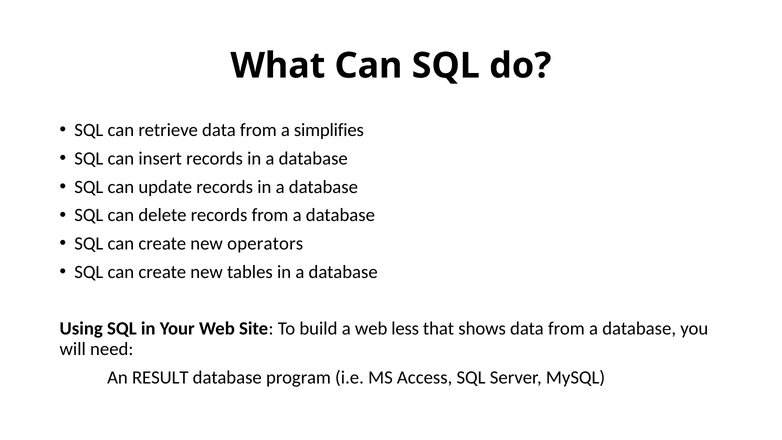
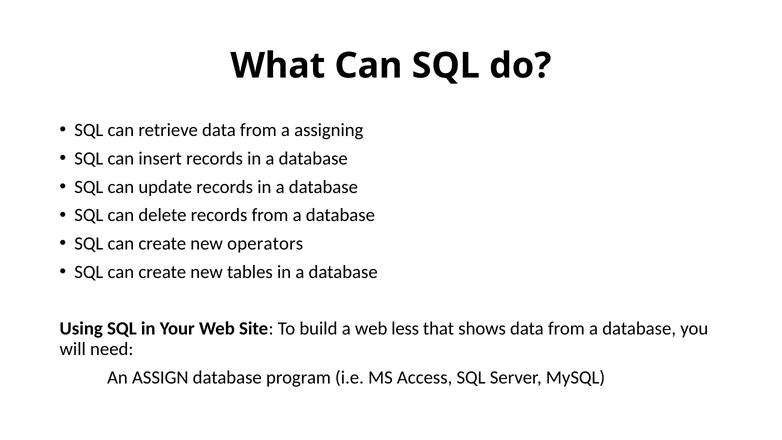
simplifies: simplifies -> assigning
RESULT: RESULT -> ASSIGN
